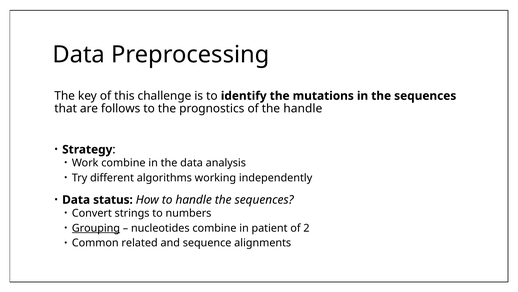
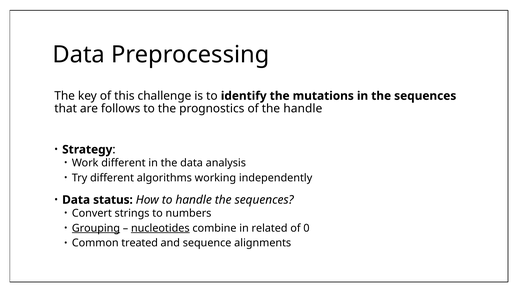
Work combine: combine -> different
nucleotides underline: none -> present
patient: patient -> related
2: 2 -> 0
related: related -> treated
